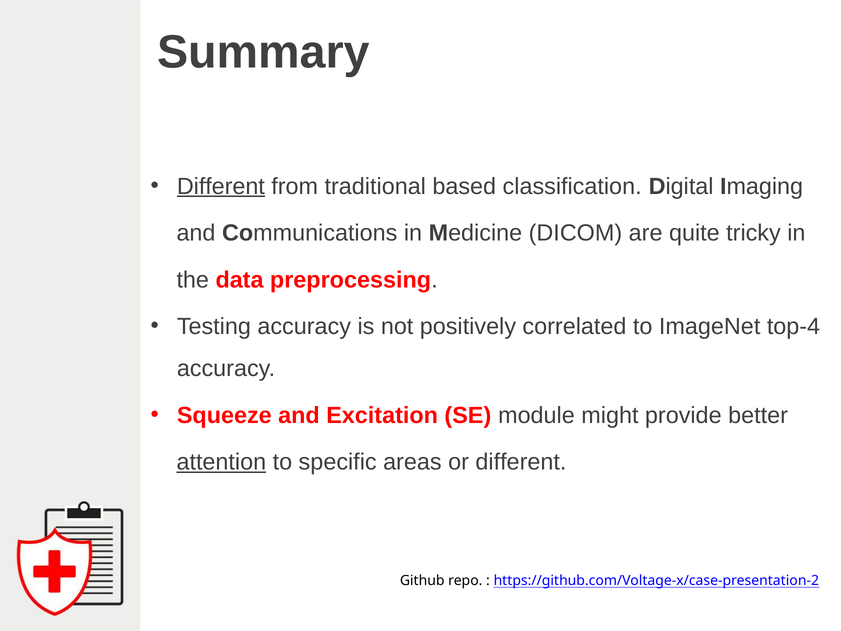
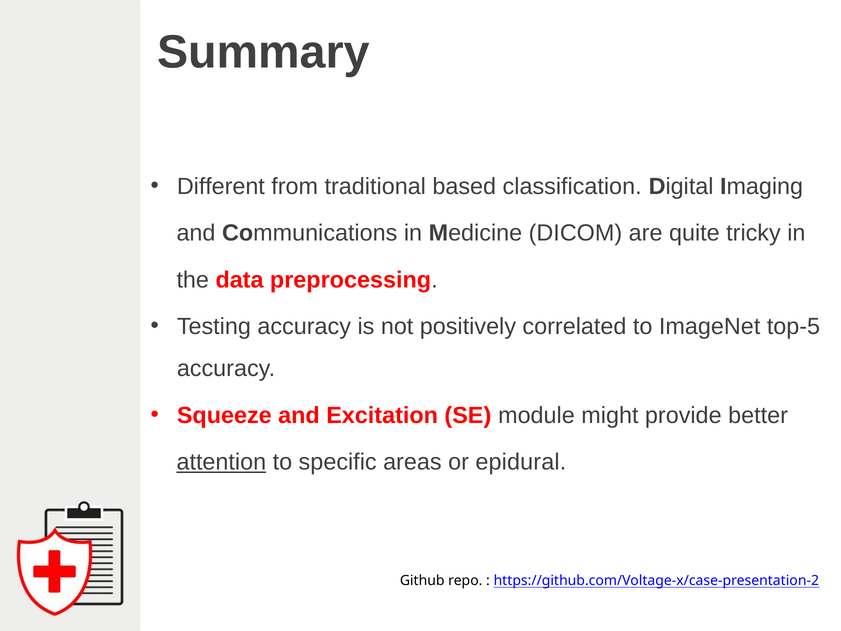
Different at (221, 186) underline: present -> none
top-4: top-4 -> top-5
or different: different -> epidural
